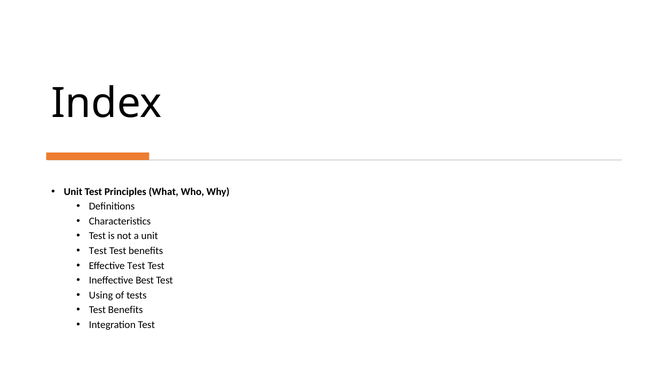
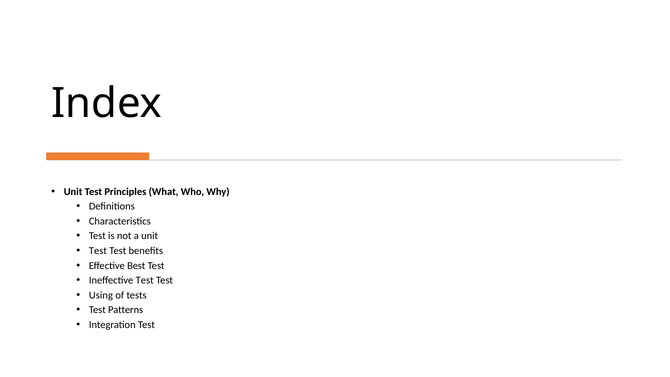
Effective Test: Test -> Best
Ineffective Best: Best -> Test
Benefits at (126, 310): Benefits -> Patterns
